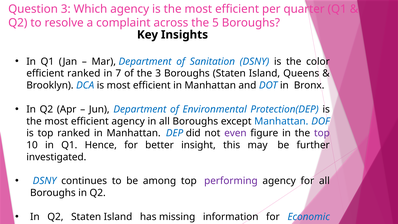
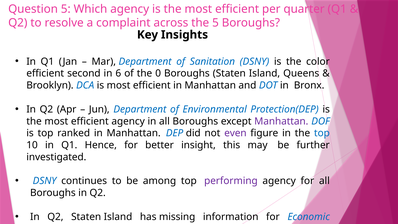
Question 3: 3 -> 5
efficient ranked: ranked -> second
7: 7 -> 6
the 3: 3 -> 0
Manhattan at (281, 121) colour: blue -> purple
top at (322, 133) colour: purple -> blue
